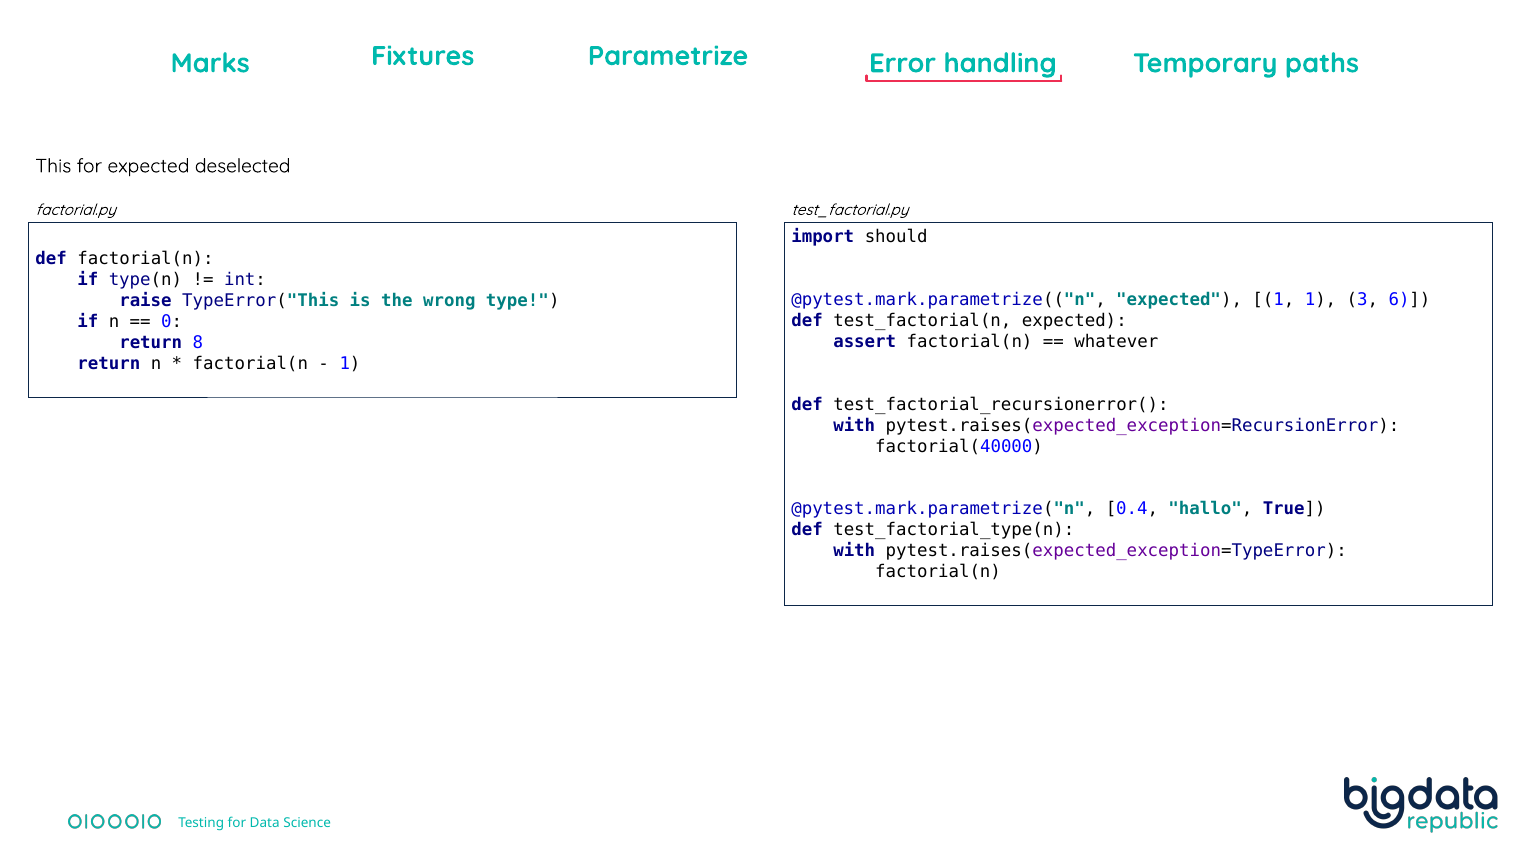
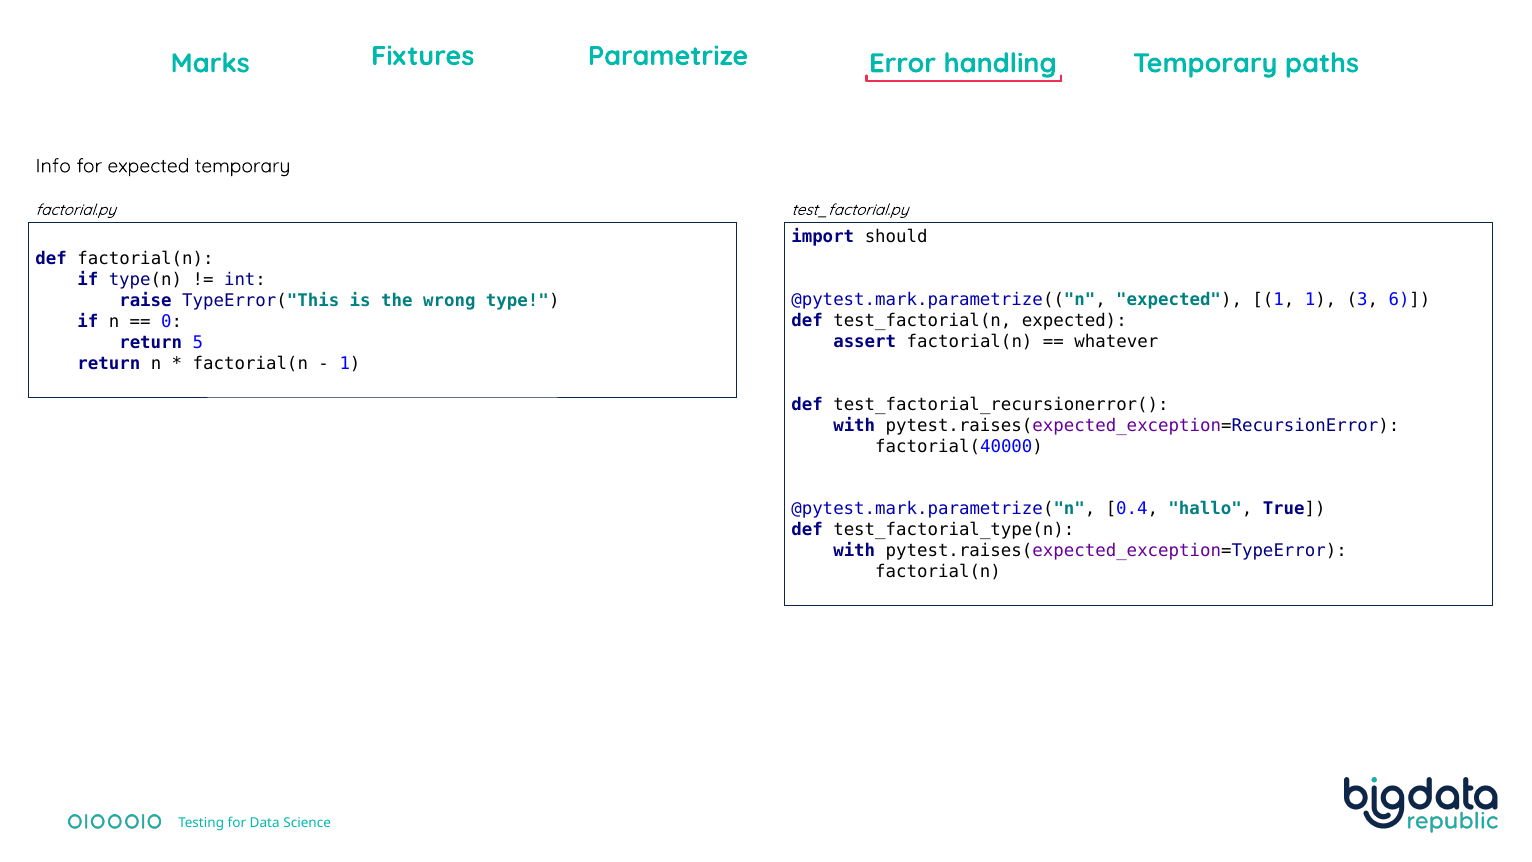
This: This -> Info
expected deselected: deselected -> temporary
8: 8 -> 5
